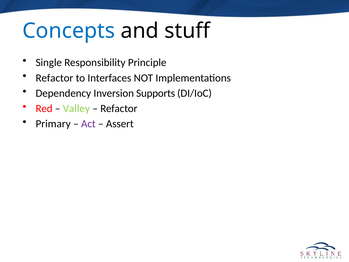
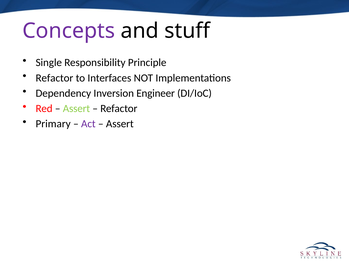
Concepts colour: blue -> purple
Supports: Supports -> Engineer
Valley at (76, 108): Valley -> Assert
